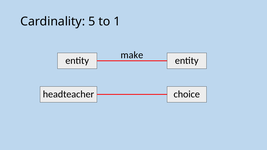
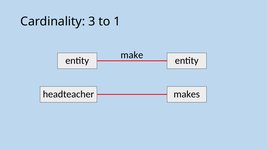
5: 5 -> 3
choice: choice -> makes
